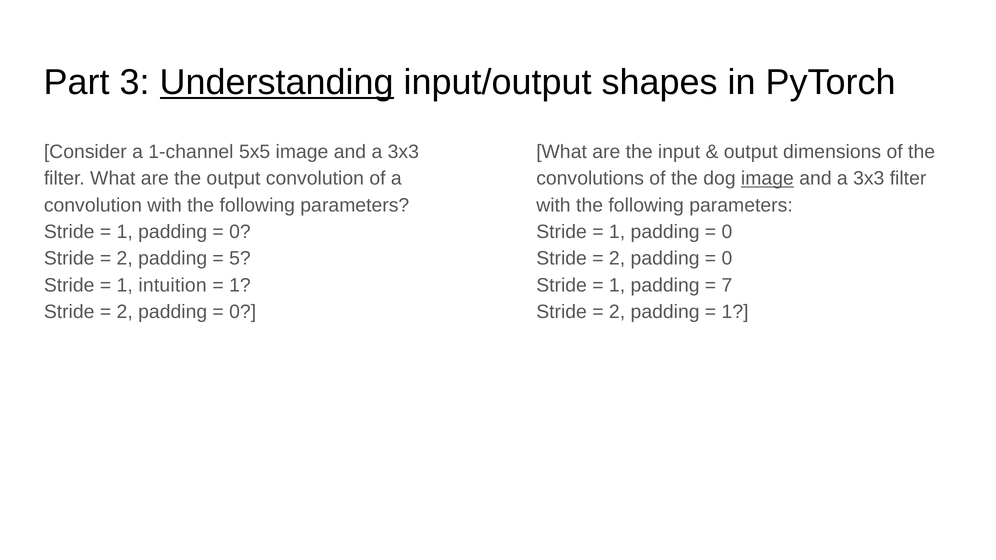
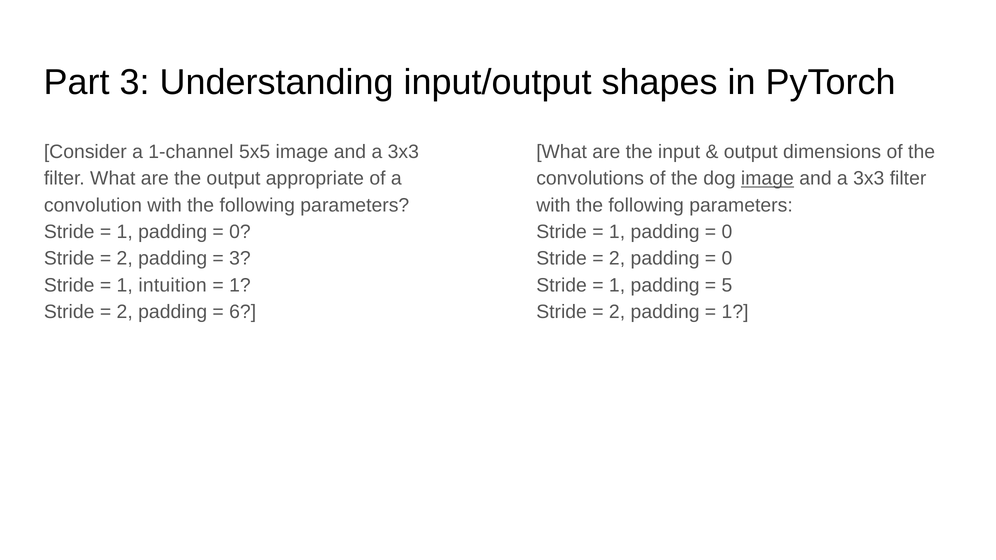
Understanding underline: present -> none
output convolution: convolution -> appropriate
5 at (240, 259): 5 -> 3
7: 7 -> 5
0 at (243, 312): 0 -> 6
